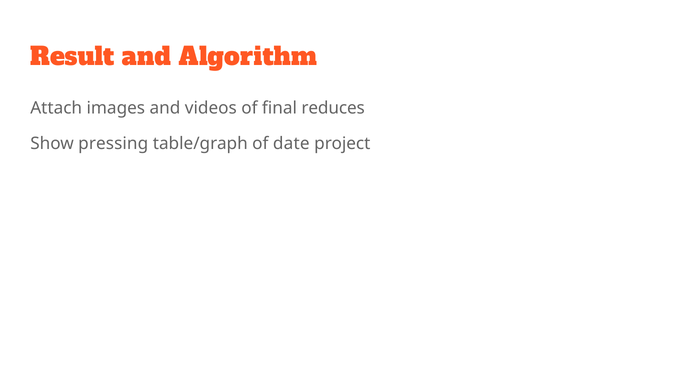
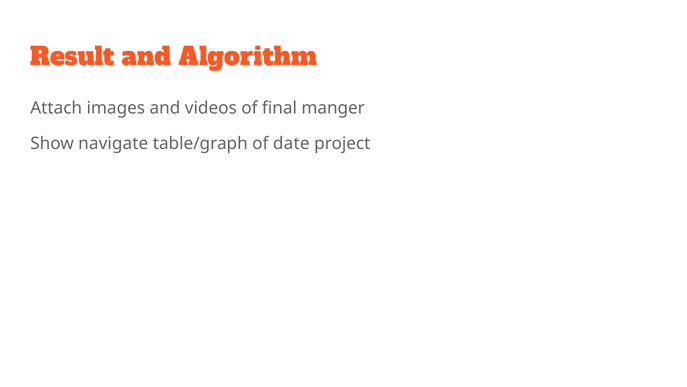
reduces: reduces -> manger
pressing: pressing -> navigate
